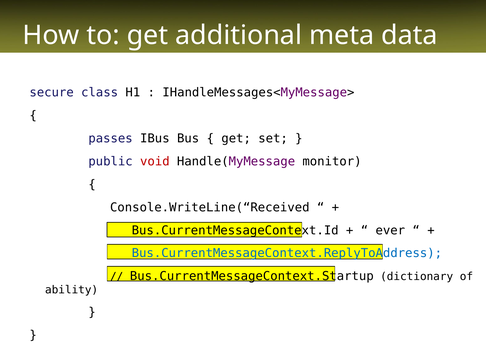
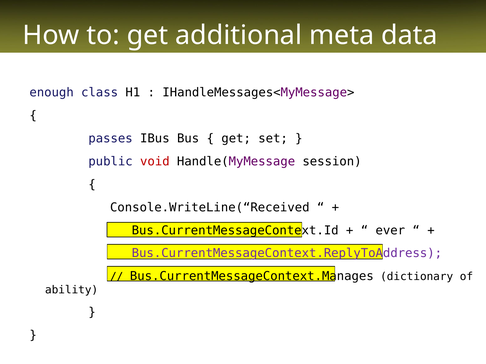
secure: secure -> enough
monitor: monitor -> session
Bus.CurrentMessageContext.ReplyToAddress colour: blue -> purple
Bus.CurrentMessageContext.Startup: Bus.CurrentMessageContext.Startup -> Bus.CurrentMessageContext.Manages
